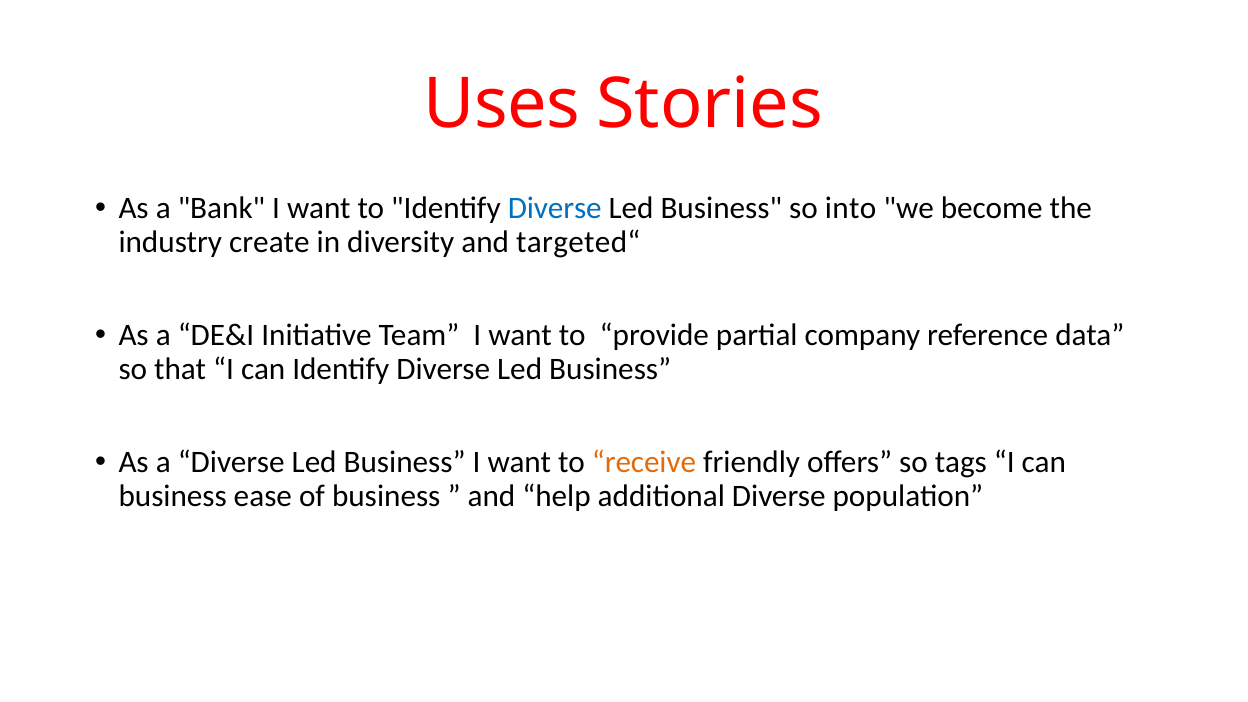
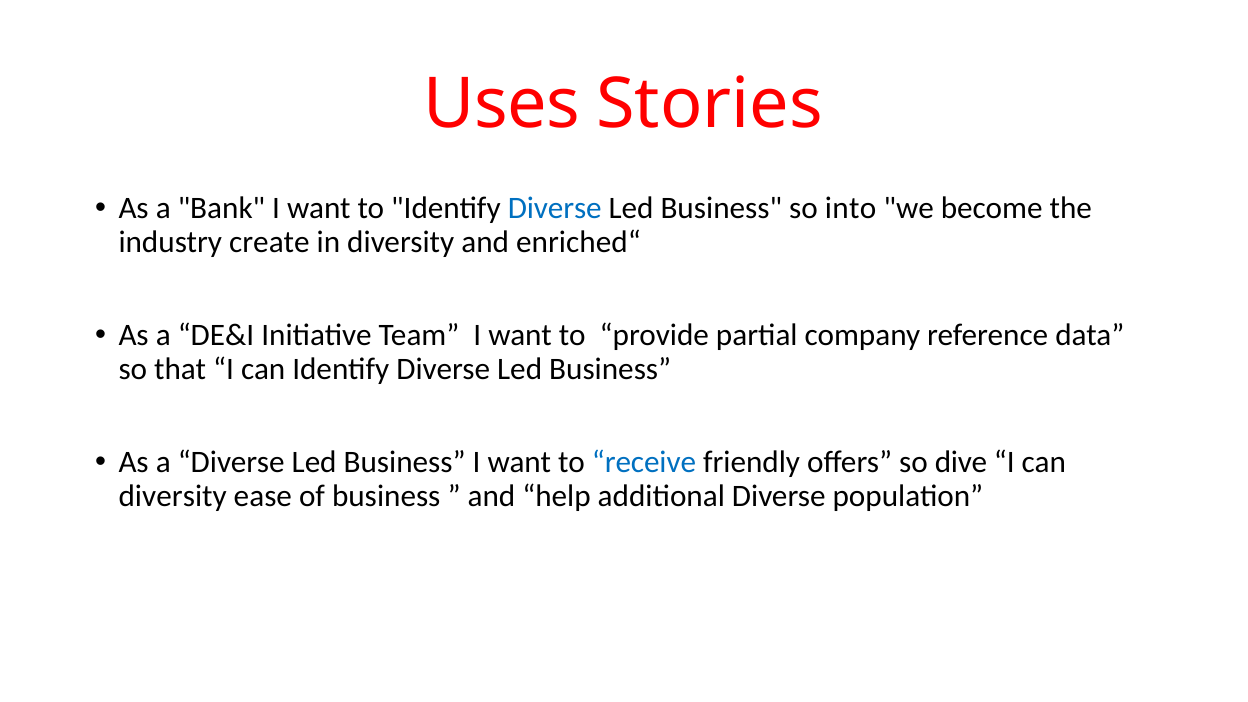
targeted“: targeted“ -> enriched“
receive colour: orange -> blue
tags: tags -> dive
business at (173, 496): business -> diversity
